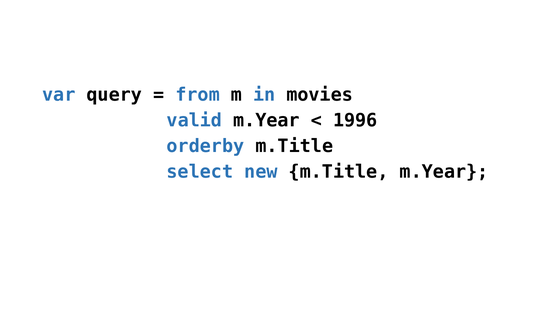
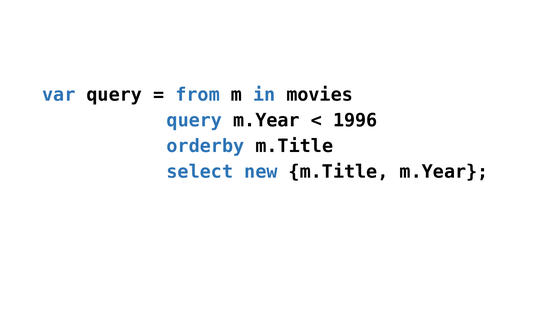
valid at (194, 120): valid -> query
